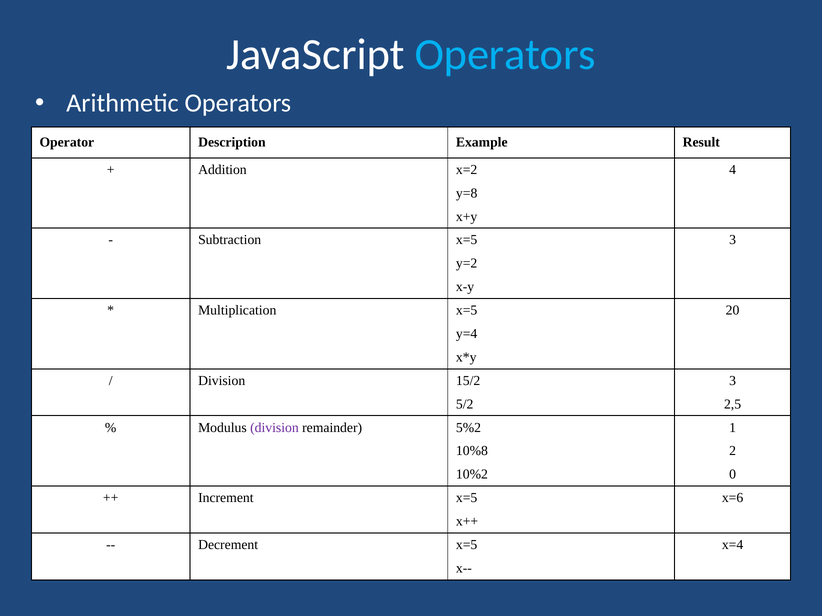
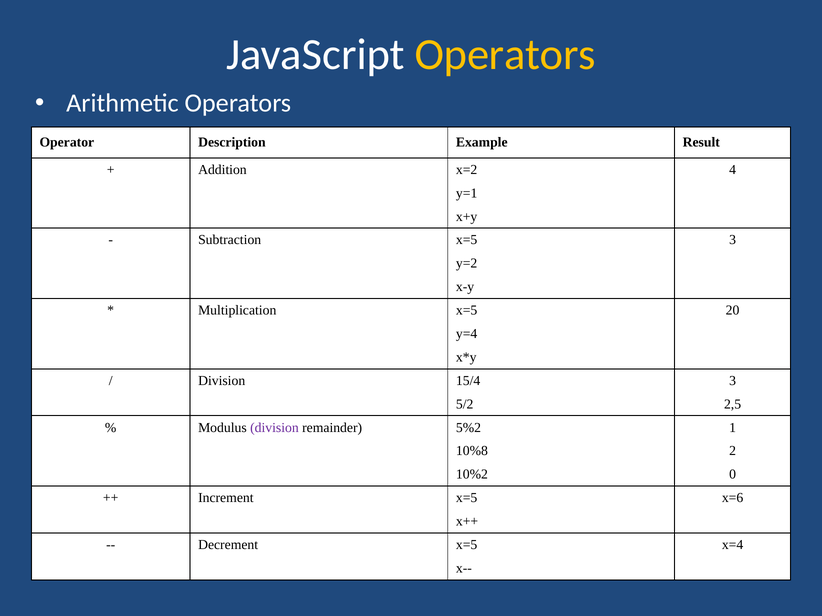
Operators at (505, 54) colour: light blue -> yellow
y=8: y=8 -> y=1
15/2: 15/2 -> 15/4
